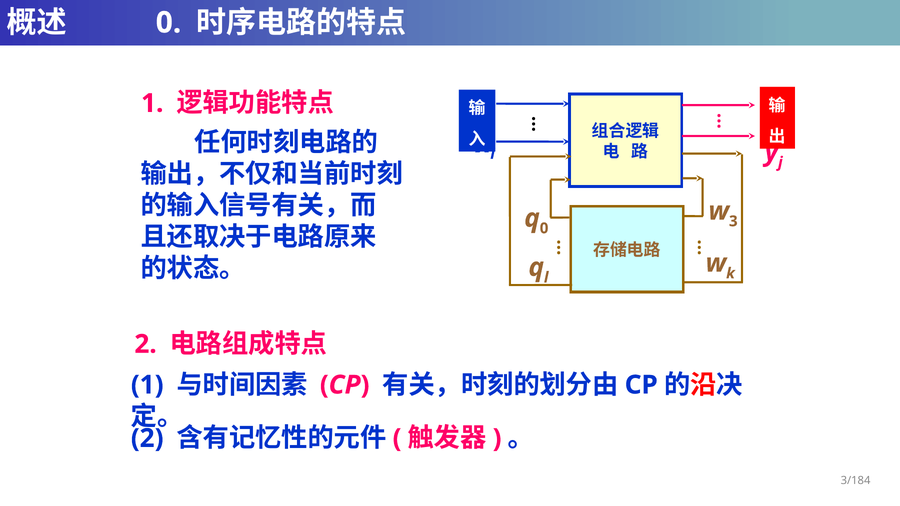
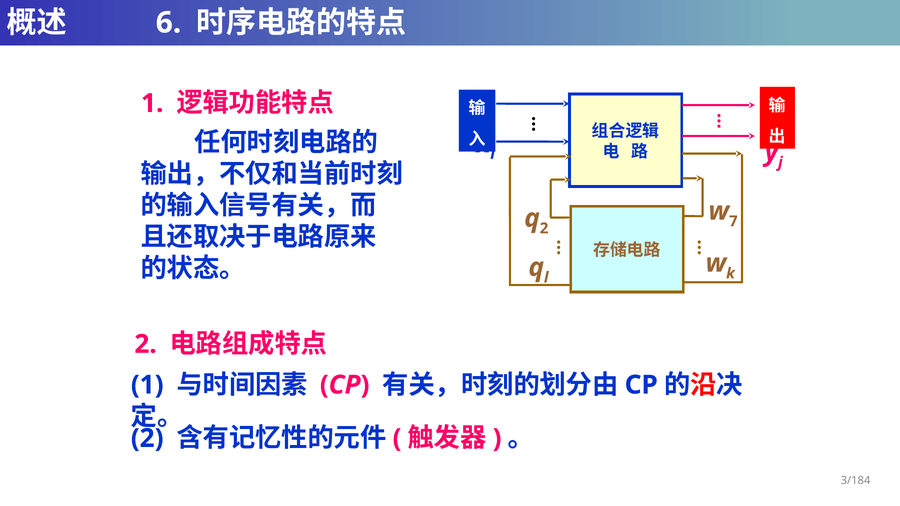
0 at (168, 23): 0 -> 6
3: 3 -> 7
0 at (544, 228): 0 -> 2
